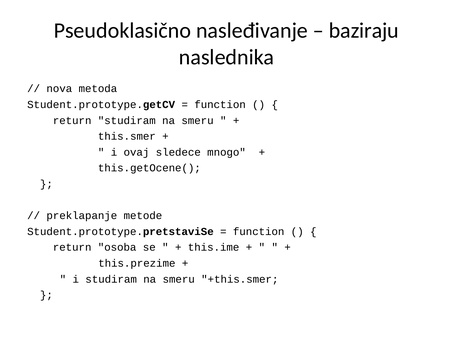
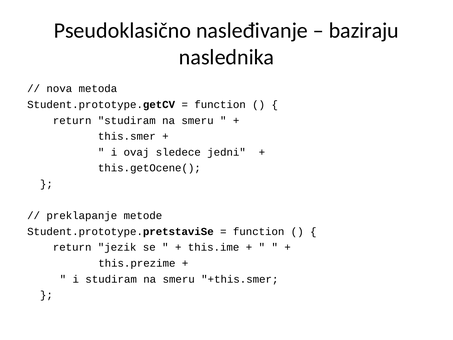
mnogo: mnogo -> jedni
osoba: osoba -> jezik
